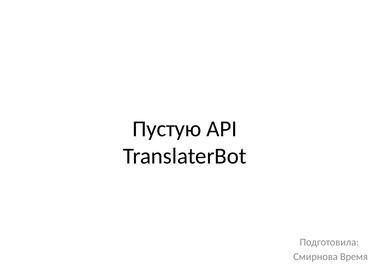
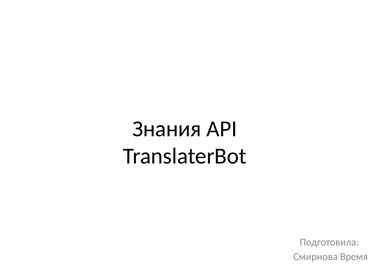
Пустую: Пустую -> Знания
